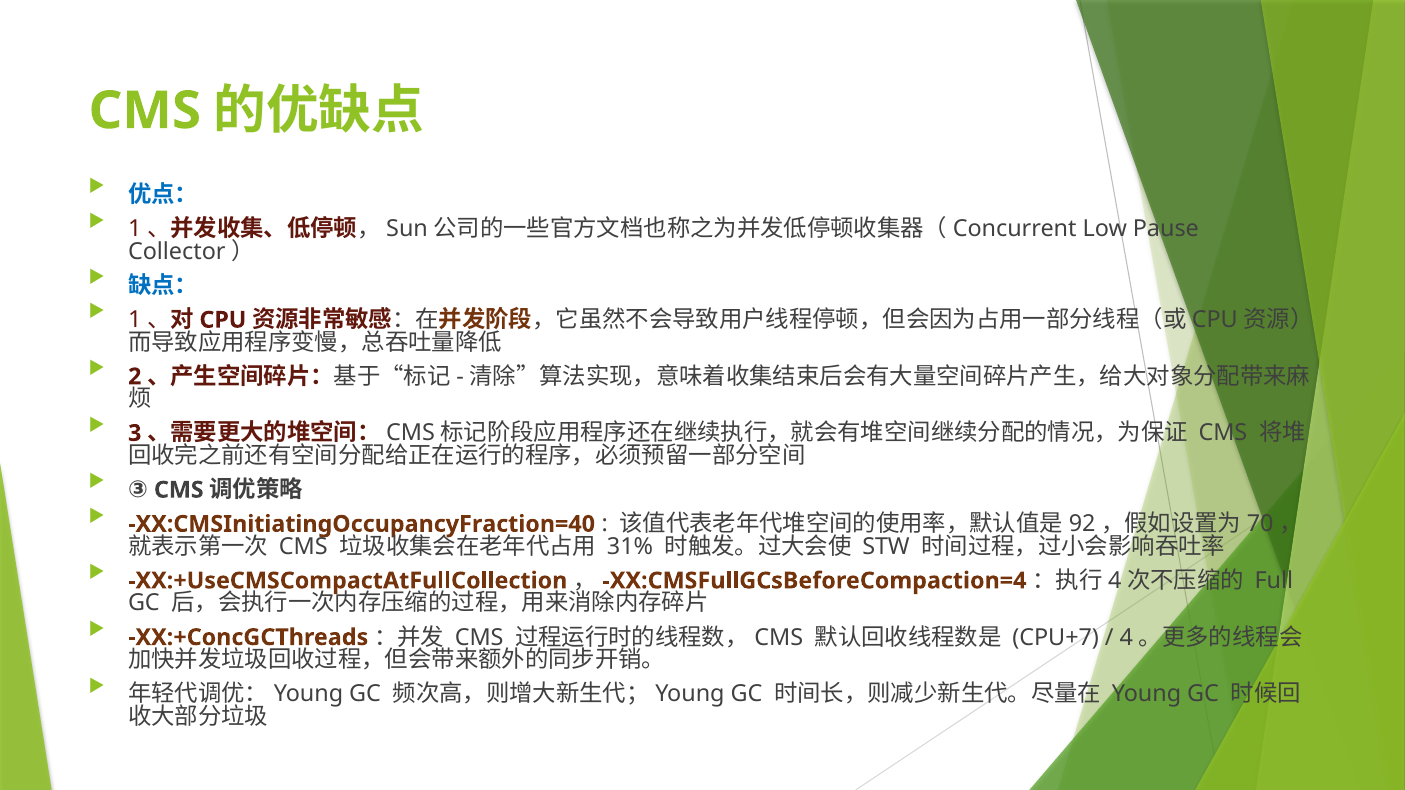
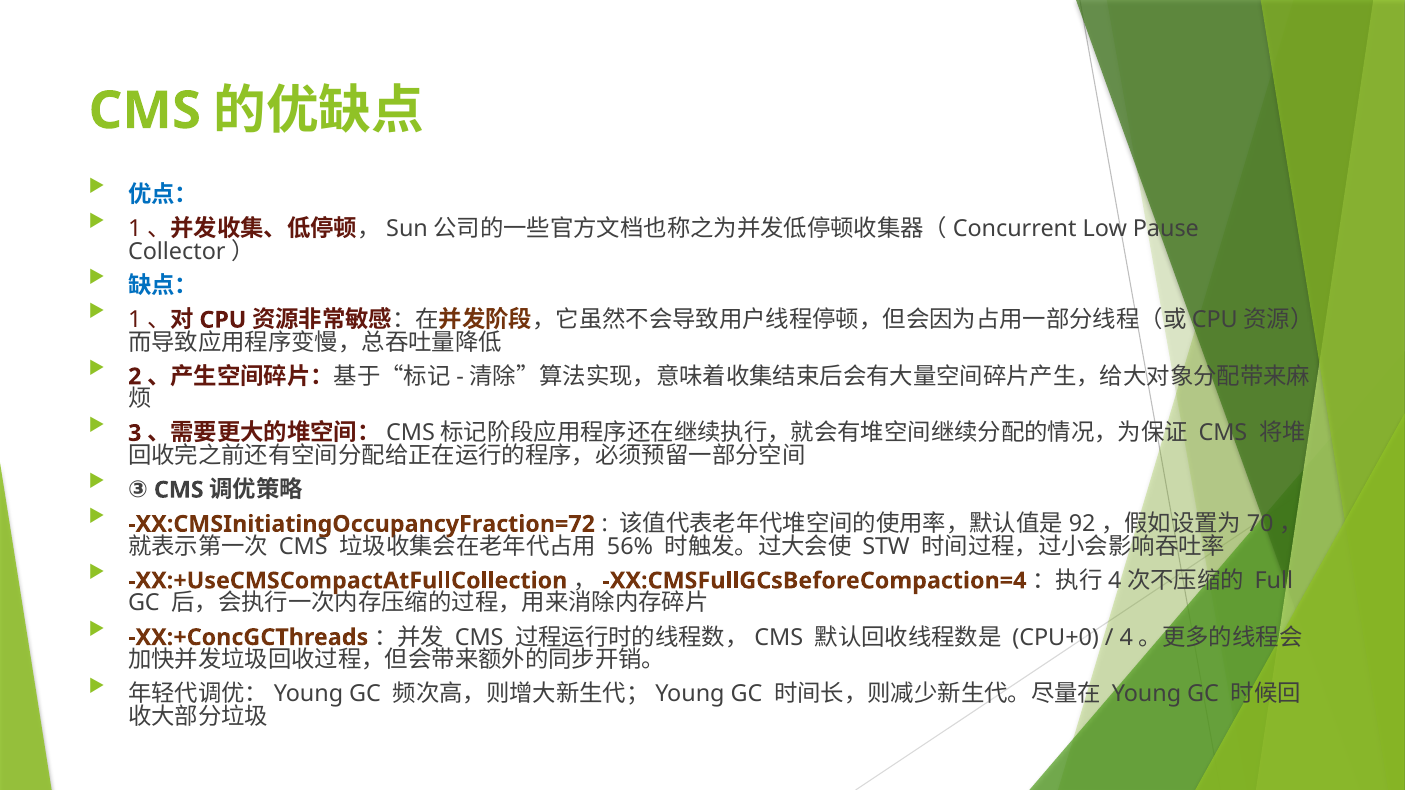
XX:CMSInitiatingOccupancyFraction=40: XX:CMSInitiatingOccupancyFraction=40 -> XX:CMSInitiatingOccupancyFraction=72
31%: 31% -> 56%
CPU+7: CPU+7 -> CPU+0
